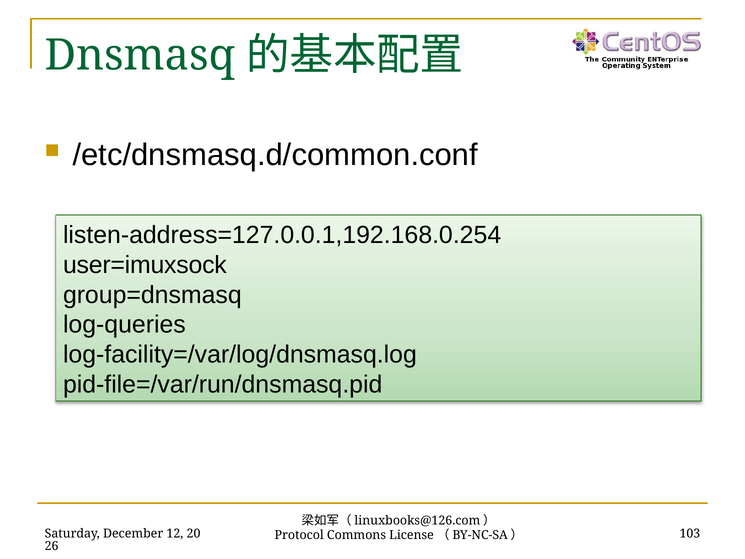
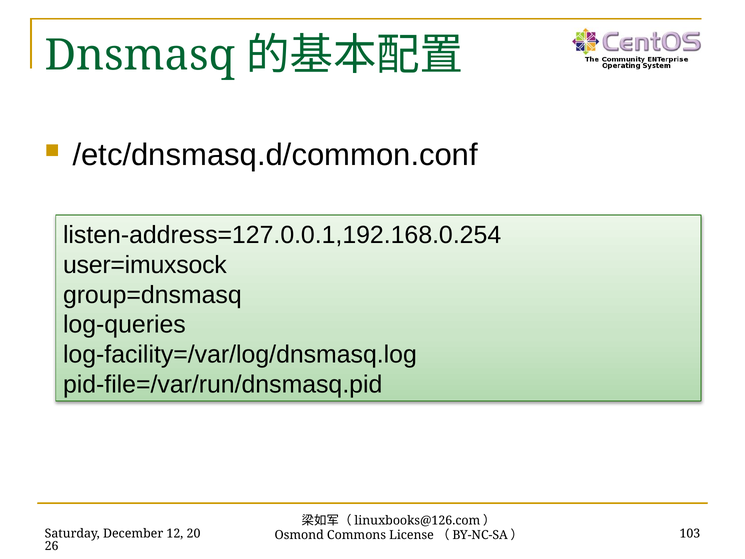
Protocol: Protocol -> Osmond
